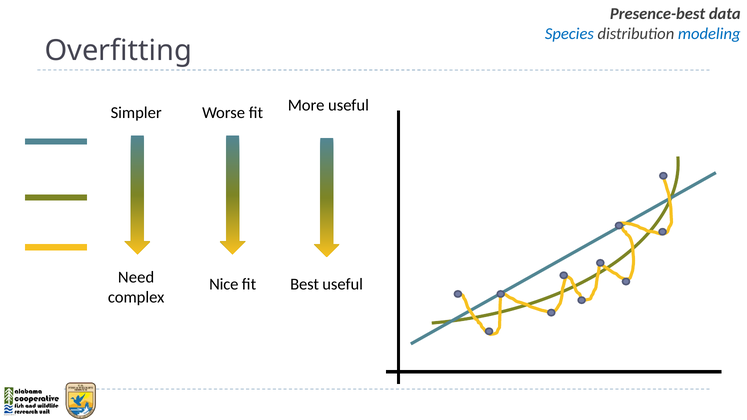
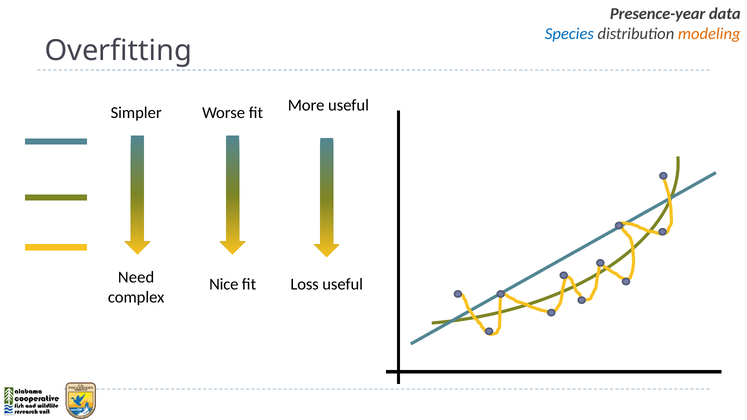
Presence-best: Presence-best -> Presence-year
modeling colour: blue -> orange
Best: Best -> Loss
